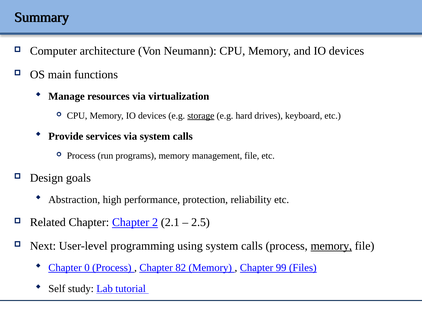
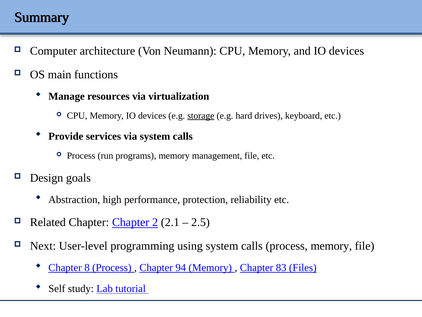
memory at (331, 246) underline: present -> none
0: 0 -> 8
82: 82 -> 94
99: 99 -> 83
